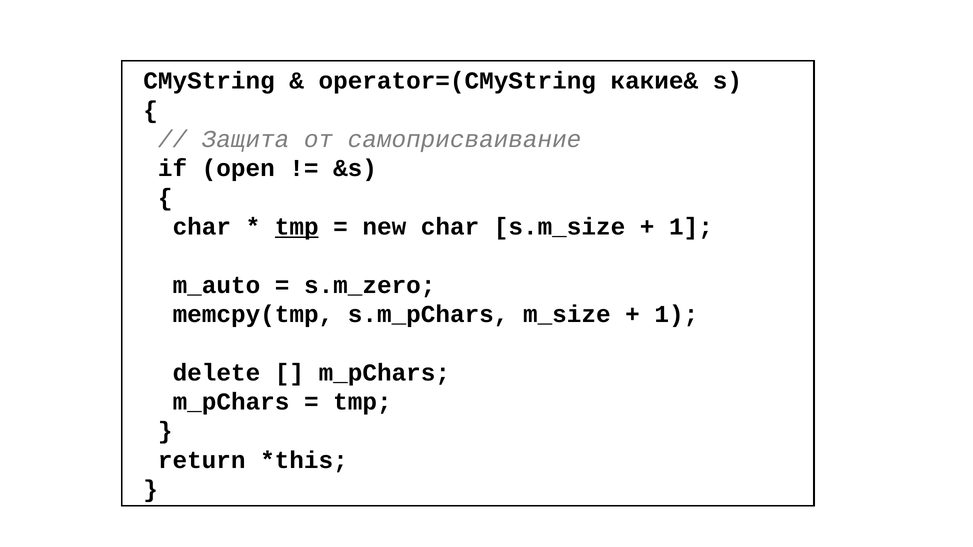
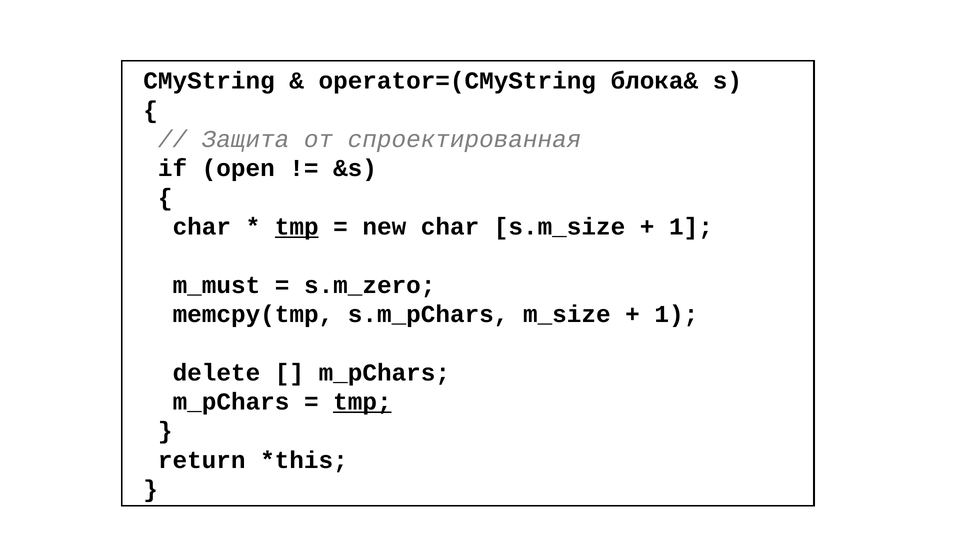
какие&: какие& -> блока&
самоприсваивание: самоприсваивание -> спроектированная
m_auto: m_auto -> m_must
tmp at (362, 402) underline: none -> present
